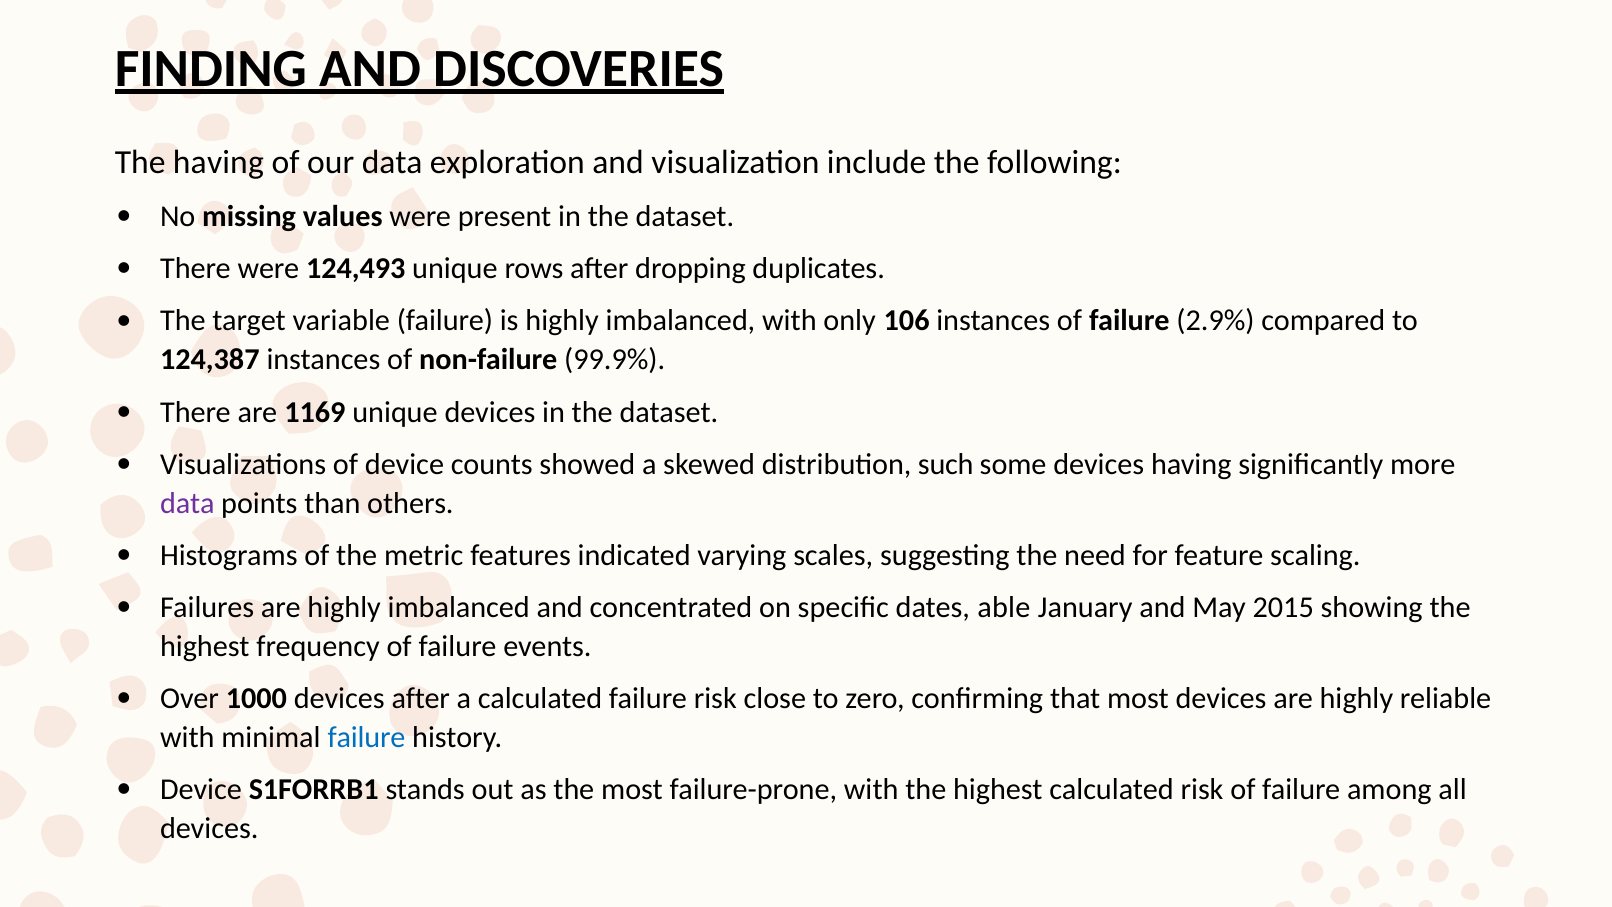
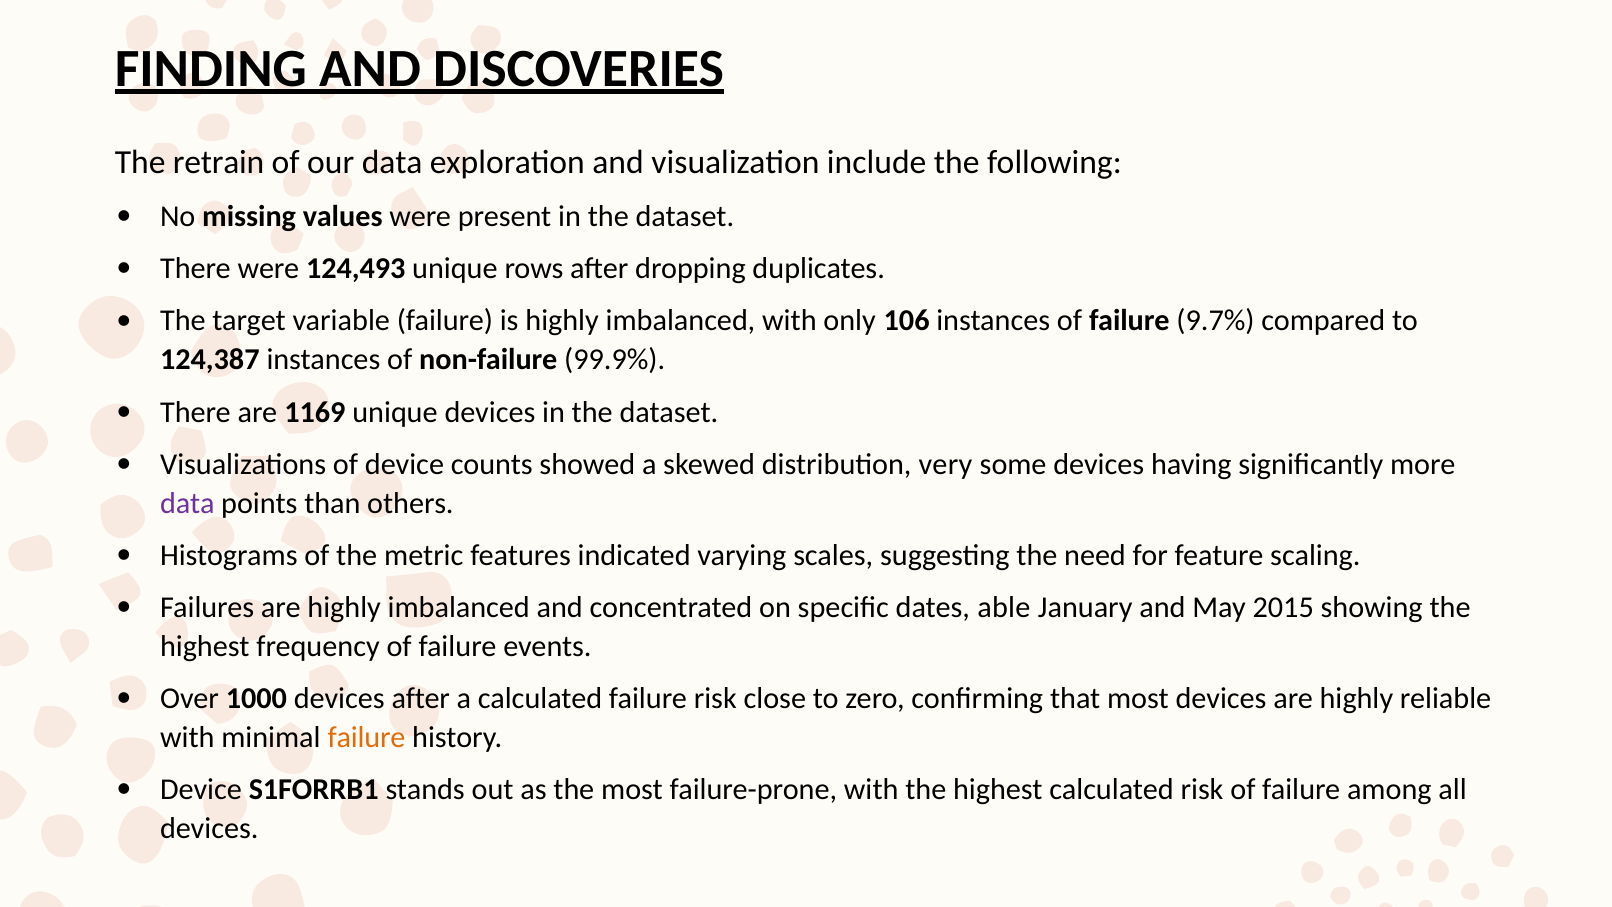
The having: having -> retrain
2.9%: 2.9% -> 9.7%
such: such -> very
failure at (367, 737) colour: blue -> orange
